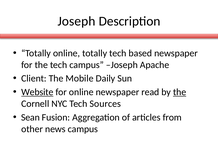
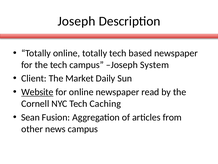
Apache: Apache -> System
Mobile: Mobile -> Market
the at (180, 92) underline: present -> none
Sources: Sources -> Caching
